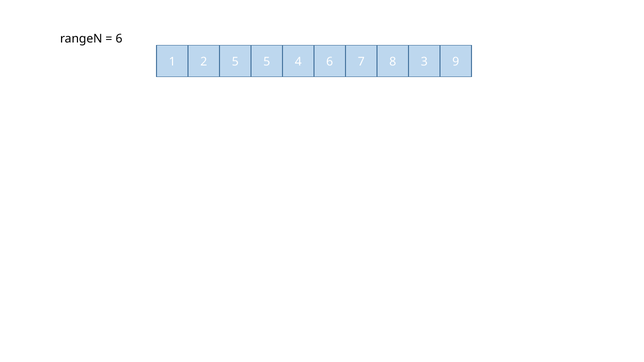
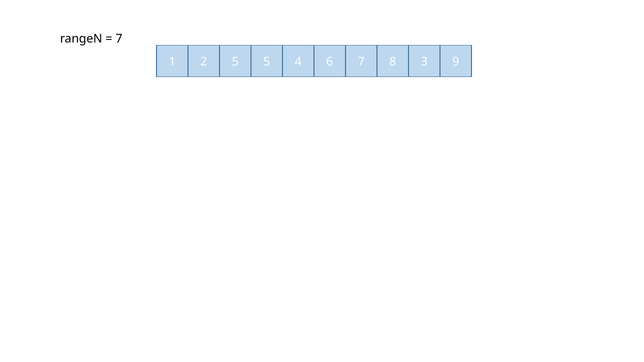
6 at (119, 39): 6 -> 7
